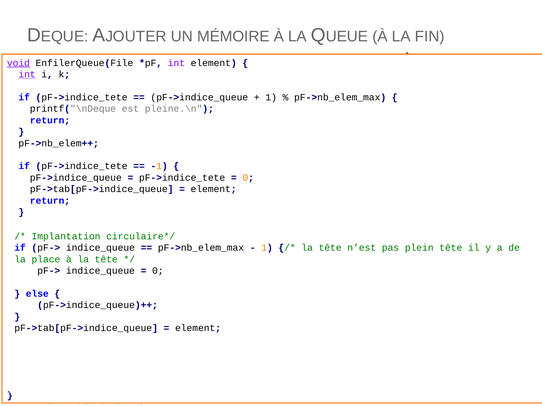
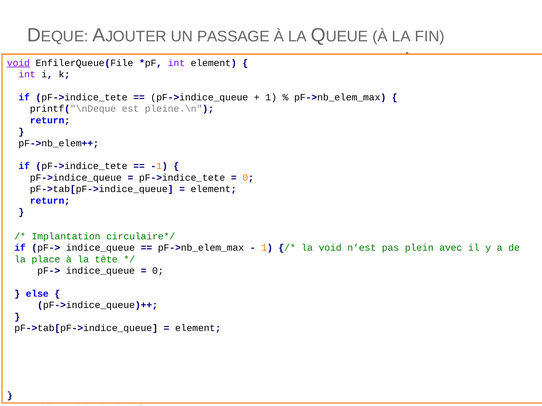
MÉMOIRE: MÉMOIRE -> PASSAGE
int at (27, 75) underline: present -> none
tête at (330, 248): tête -> void
plein tête: tête -> avec
